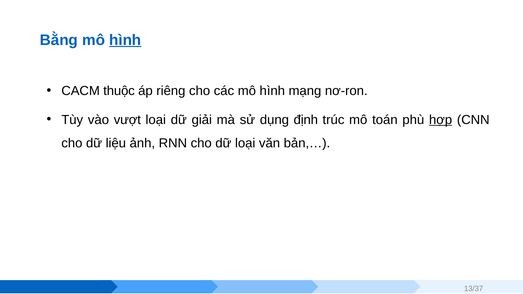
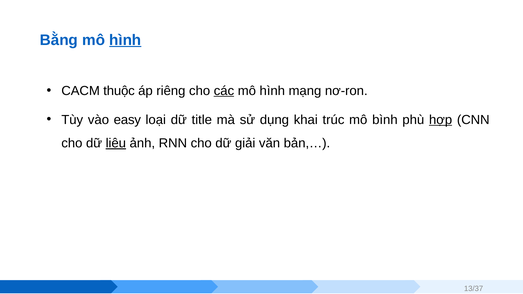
các underline: none -> present
vượt: vượt -> easy
giải: giải -> title
định: định -> khai
toán: toán -> bình
liệu underline: none -> present
dữ loại: loại -> giải
